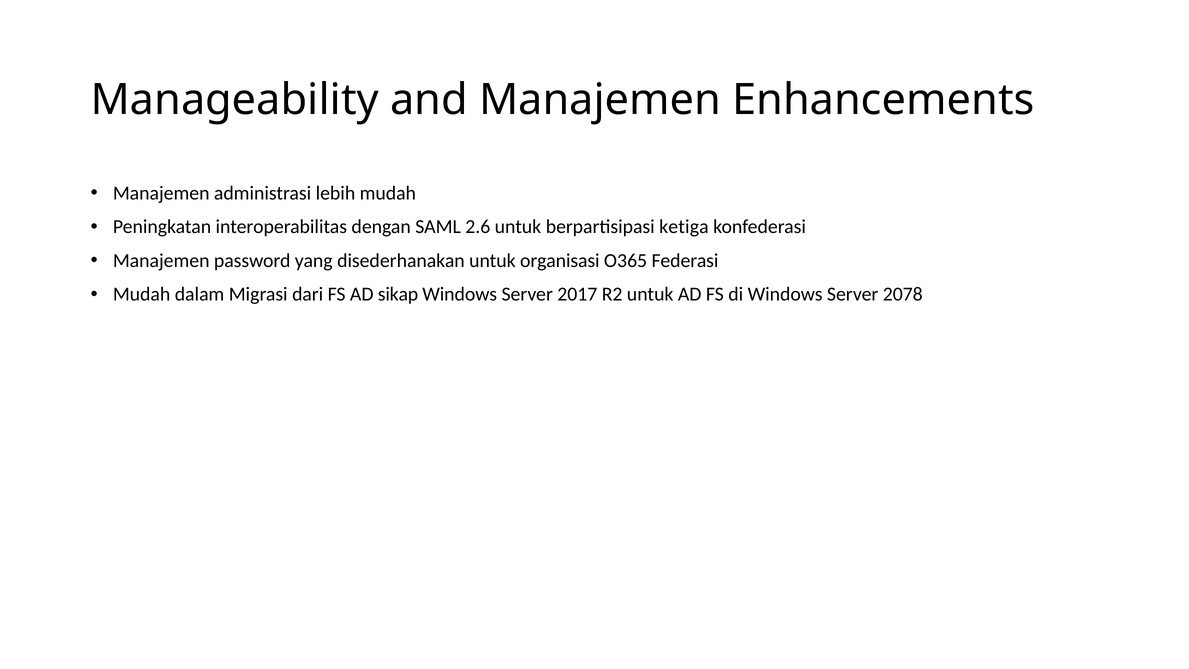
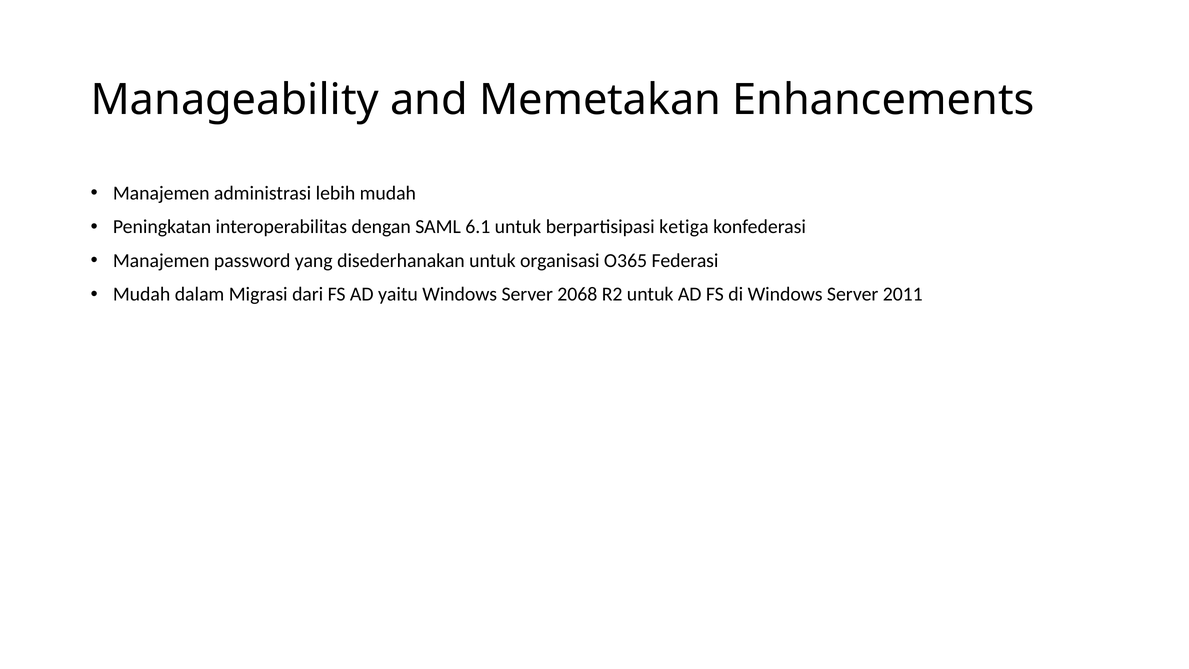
and Manajemen: Manajemen -> Memetakan
2.6: 2.6 -> 6.1
sikap: sikap -> yaitu
2017: 2017 -> 2068
2078: 2078 -> 2011
